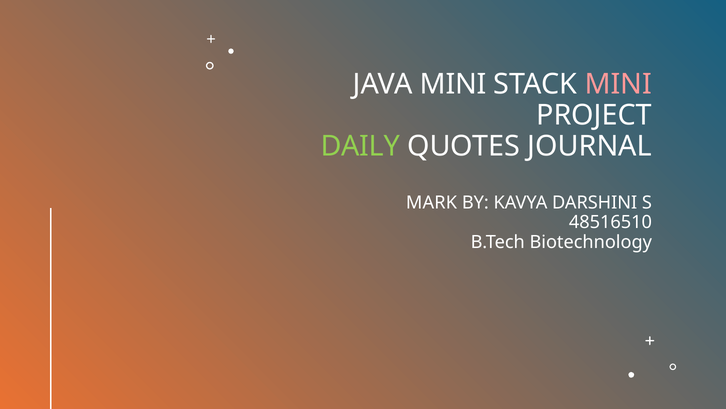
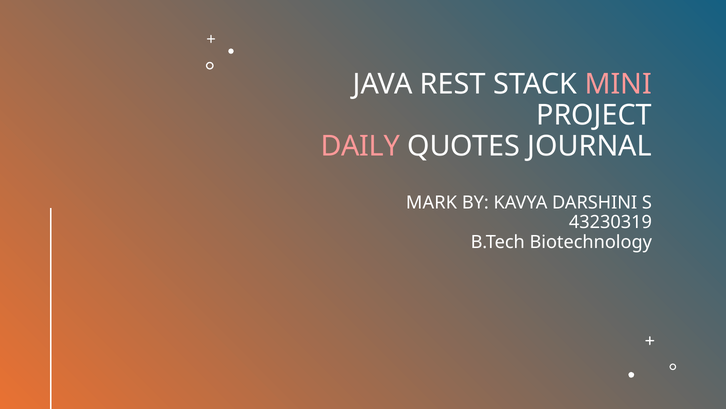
JAVA MINI: MINI -> REST
DAILY colour: light green -> pink
48516510: 48516510 -> 43230319
